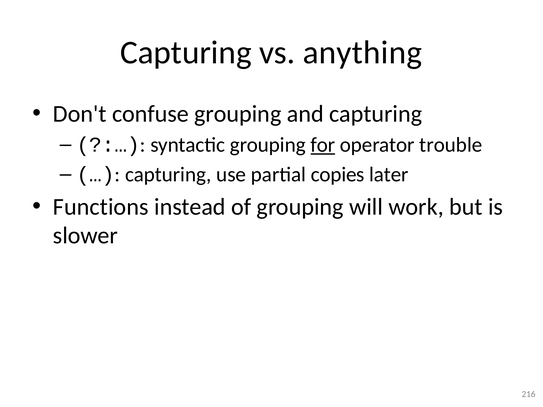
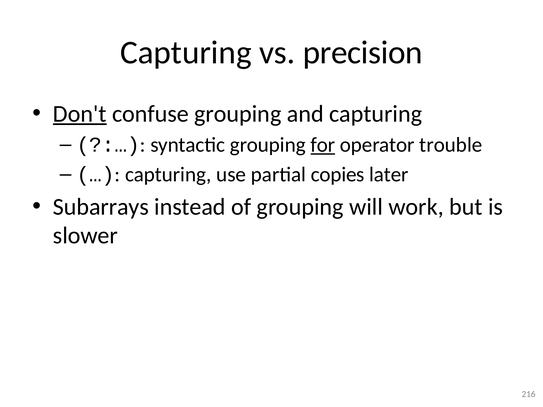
anything: anything -> precision
Don't underline: none -> present
Functions: Functions -> Subarrays
